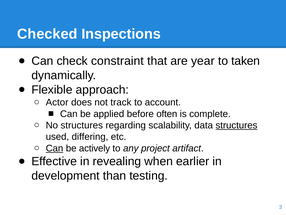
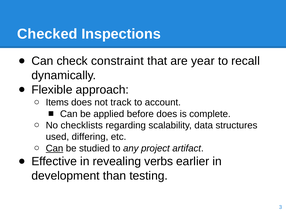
taken: taken -> recall
Actor: Actor -> Items
before often: often -> does
No structures: structures -> checklists
structures at (236, 125) underline: present -> none
actively: actively -> studied
when: when -> verbs
